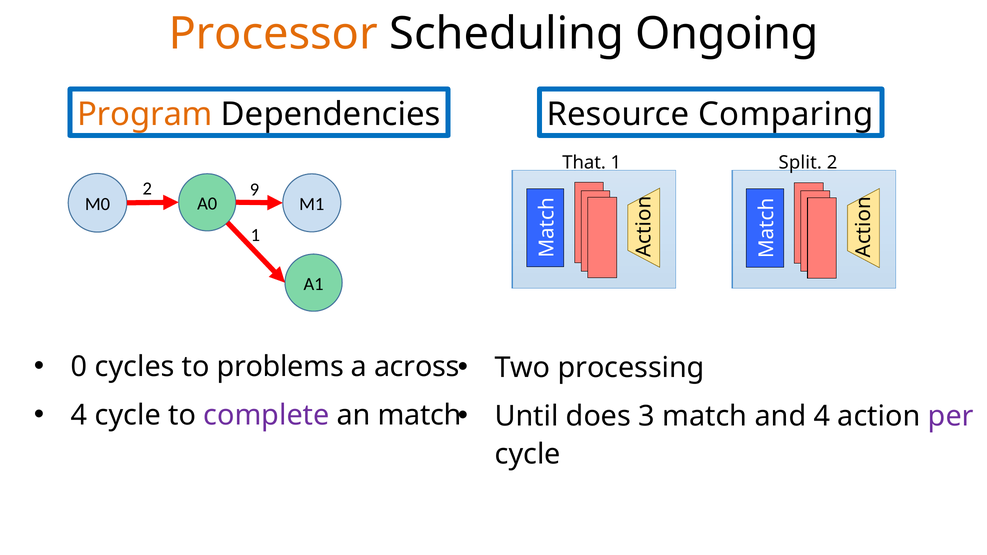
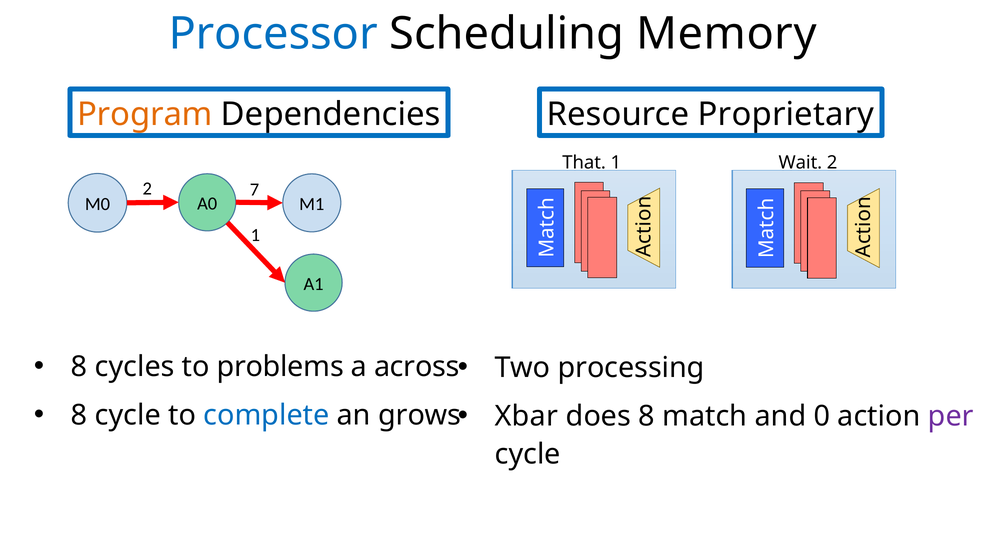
Processor colour: orange -> blue
Ongoing: Ongoing -> Memory
Comparing: Comparing -> Proprietary
Split: Split -> Wait
9: 9 -> 7
0 at (79, 367): 0 -> 8
4 at (79, 415): 4 -> 8
complete colour: purple -> blue
an match: match -> grows
Until: Until -> Xbar
does 3: 3 -> 8
and 4: 4 -> 0
